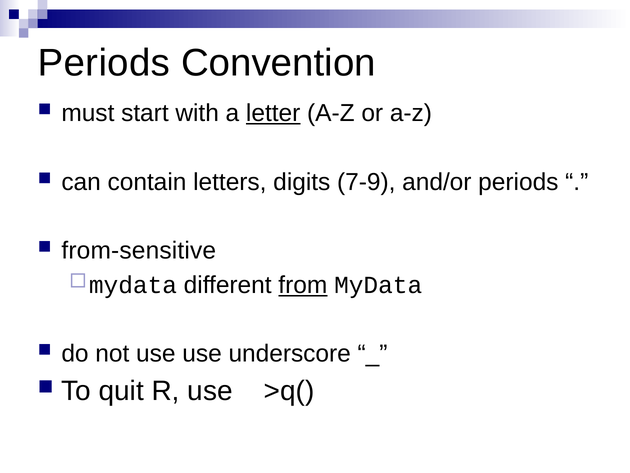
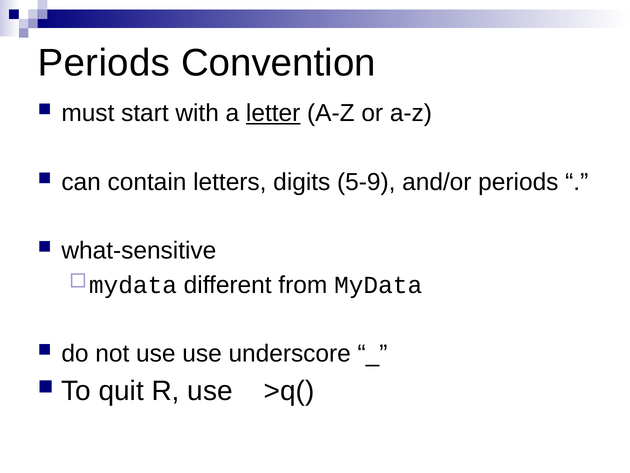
7-9: 7-9 -> 5-9
from-sensitive: from-sensitive -> what-sensitive
from underline: present -> none
